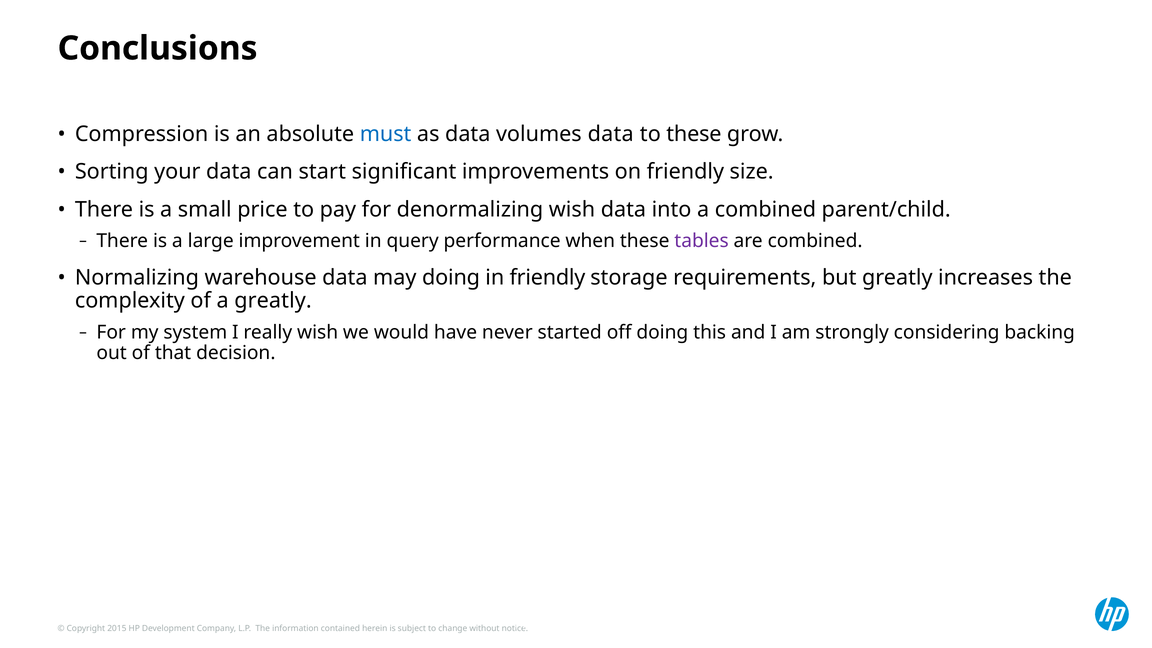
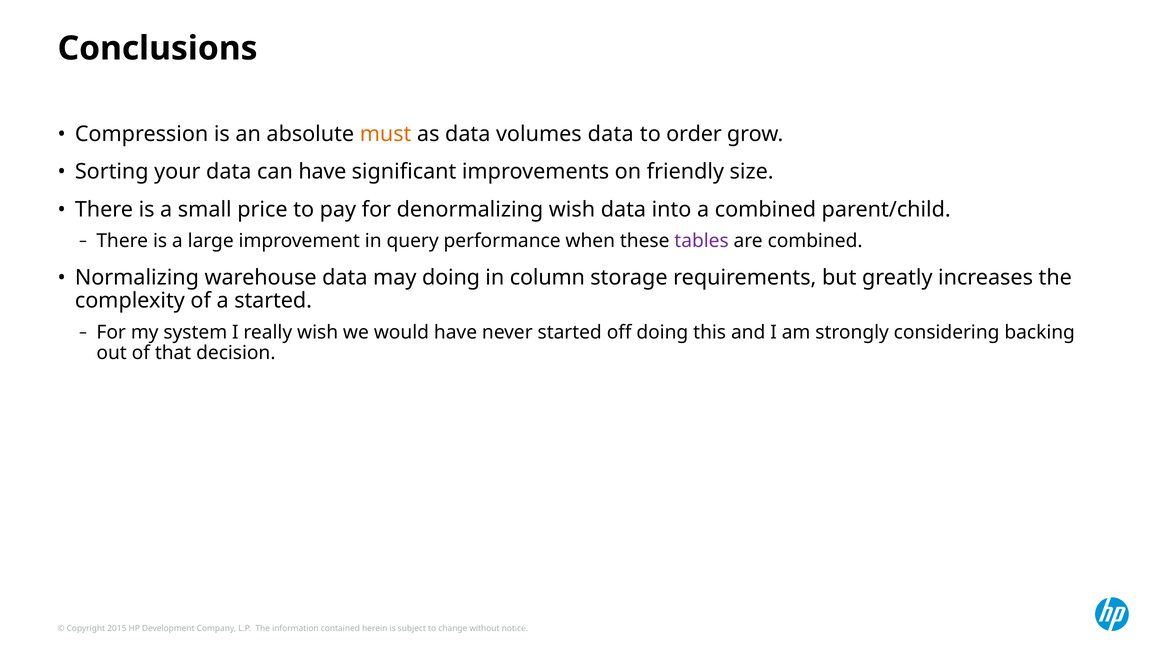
must colour: blue -> orange
to these: these -> order
can start: start -> have
in friendly: friendly -> column
a greatly: greatly -> started
